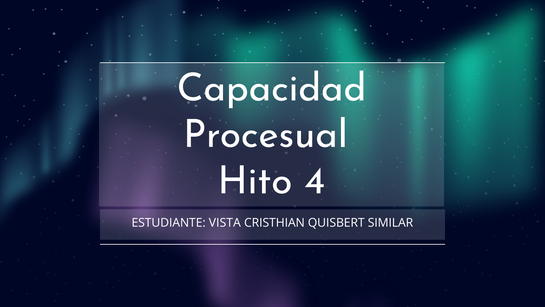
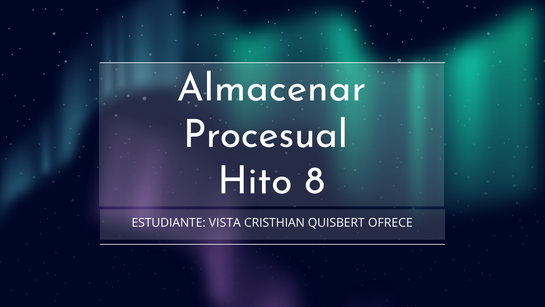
Capacidad: Capacidad -> Almacenar
4: 4 -> 8
SIMILAR: SIMILAR -> OFRECE
